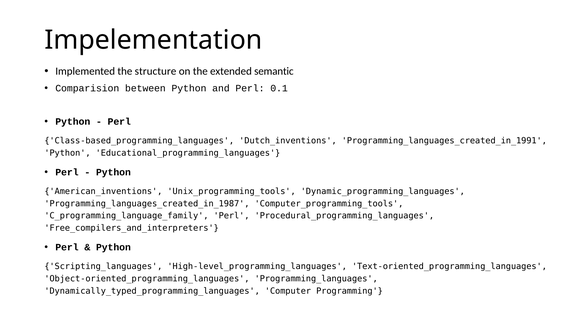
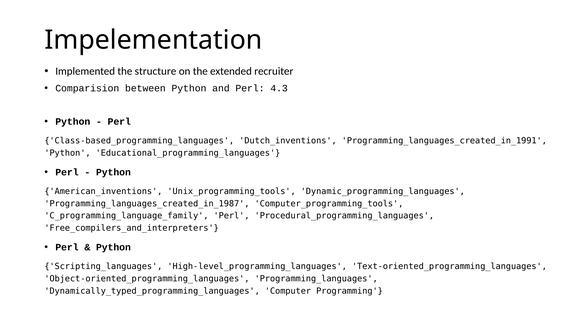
semantic: semantic -> recruiter
0.1: 0.1 -> 4.3
